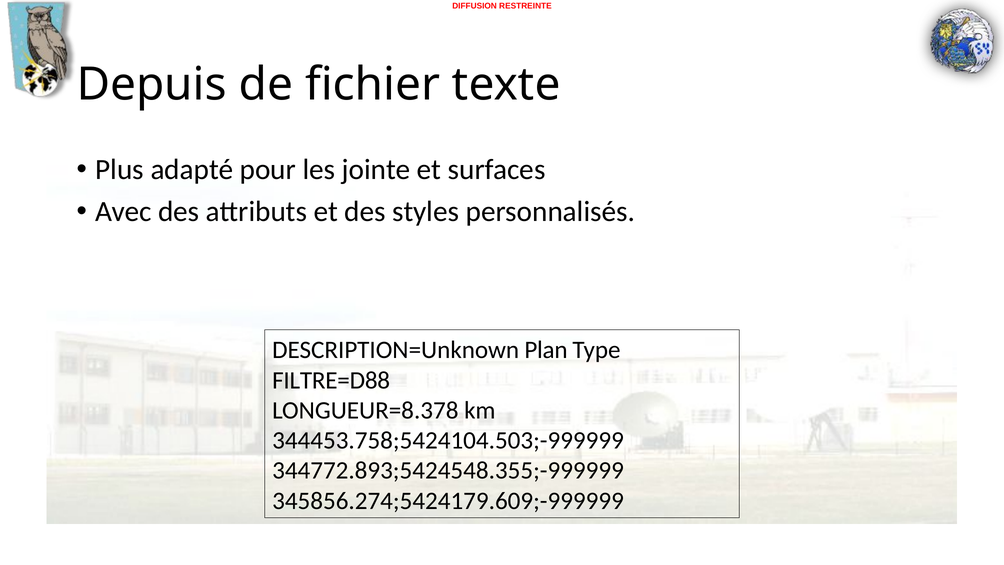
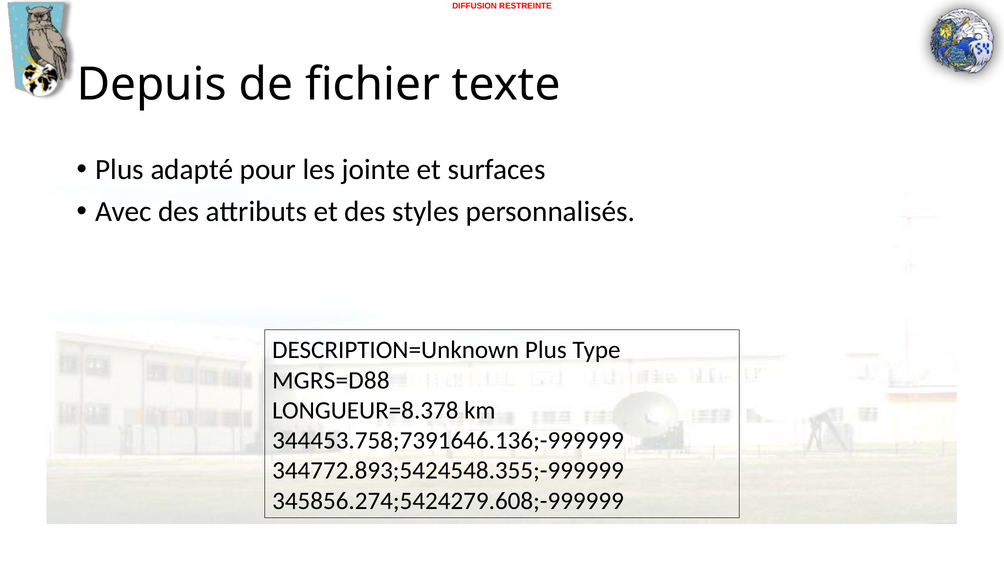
DESCRIPTION=Unknown Plan: Plan -> Plus
FILTRE=D88: FILTRE=D88 -> MGRS=D88
344453.758;5424104.503;-999999: 344453.758;5424104.503;-999999 -> 344453.758;7391646.136;-999999
345856.274;5424179.609;-999999: 345856.274;5424179.609;-999999 -> 345856.274;5424279.608;-999999
